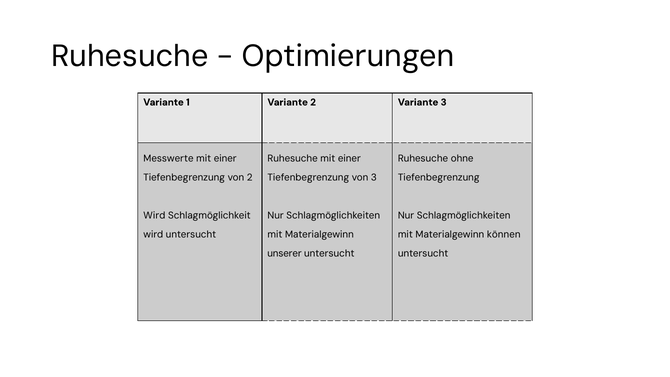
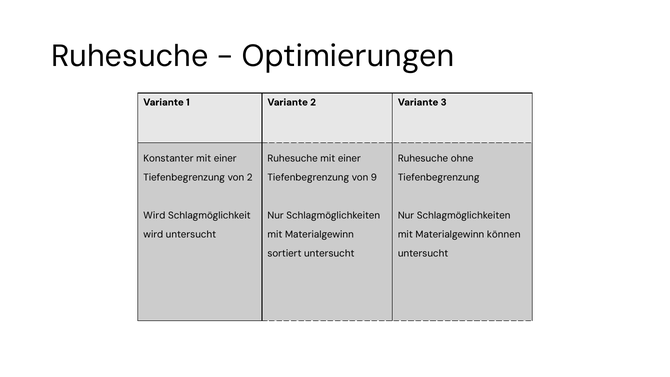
Messwerte: Messwerte -> Konstanter
von 3: 3 -> 9
unserer: unserer -> sortiert
